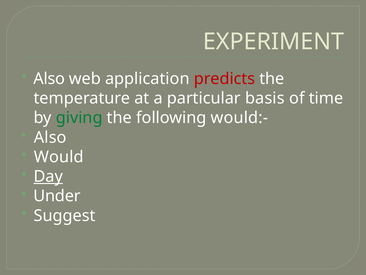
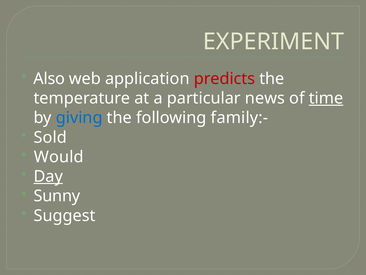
basis: basis -> news
time underline: none -> present
giving colour: green -> blue
would:-: would:- -> family:-
Also at (50, 137): Also -> Sold
Under: Under -> Sunny
